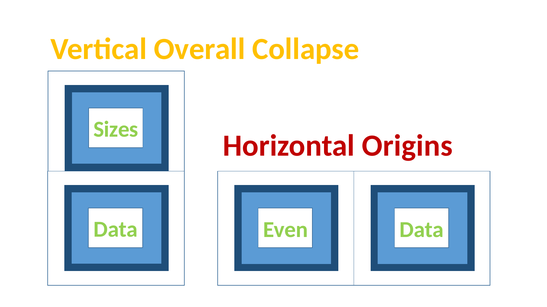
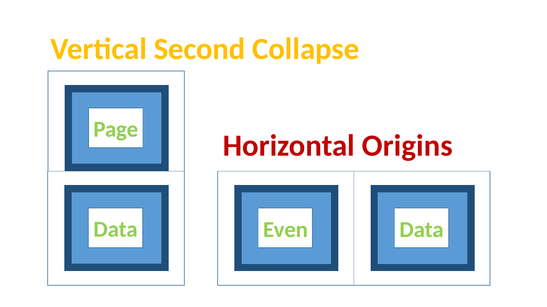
Overall: Overall -> Second
Sizes: Sizes -> Page
